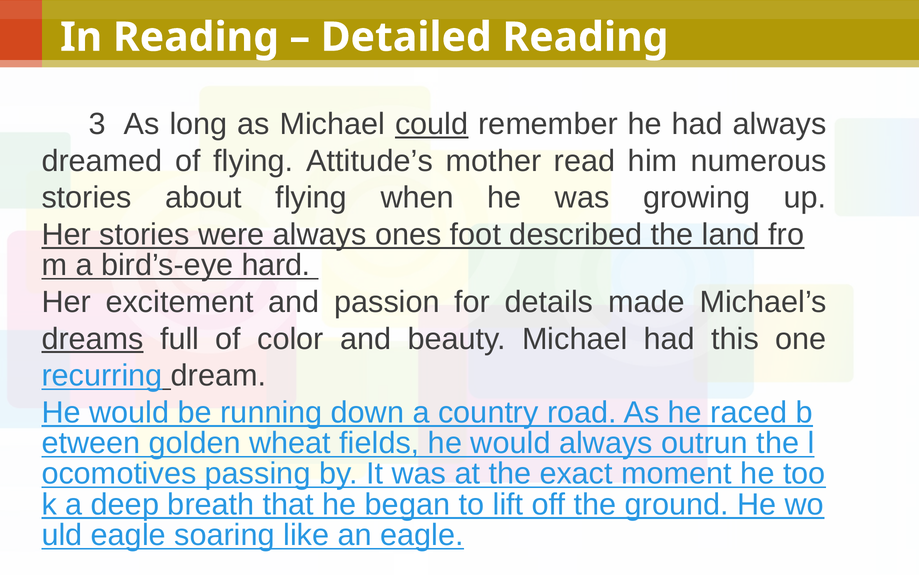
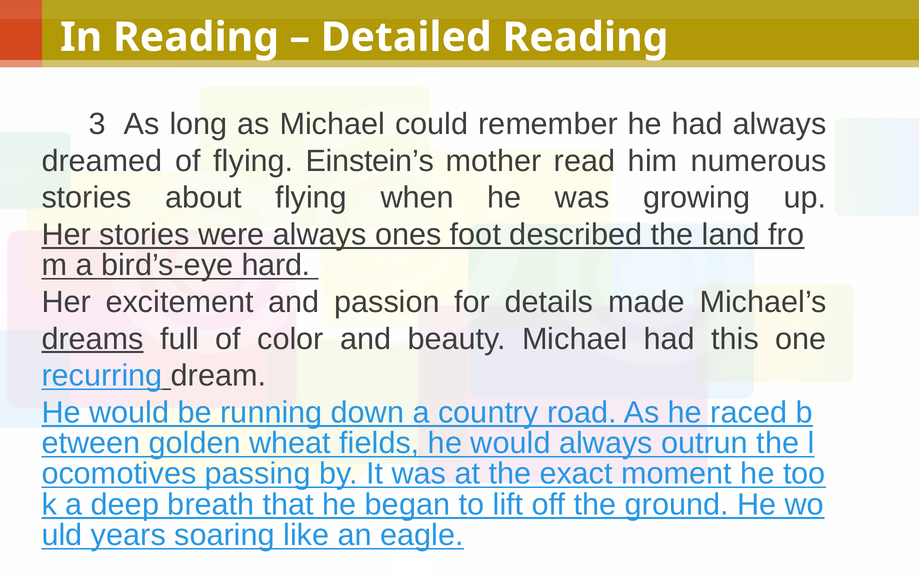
could underline: present -> none
Attitude’s: Attitude’s -> Einstein’s
eagle at (128, 535): eagle -> years
